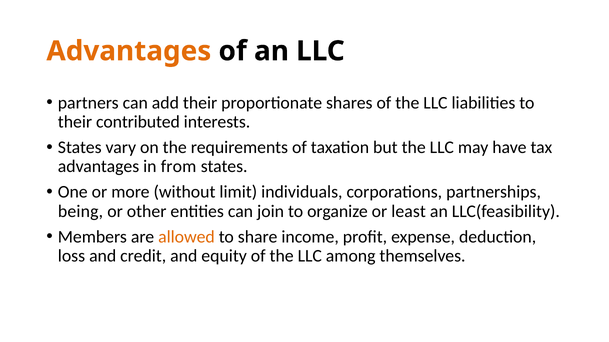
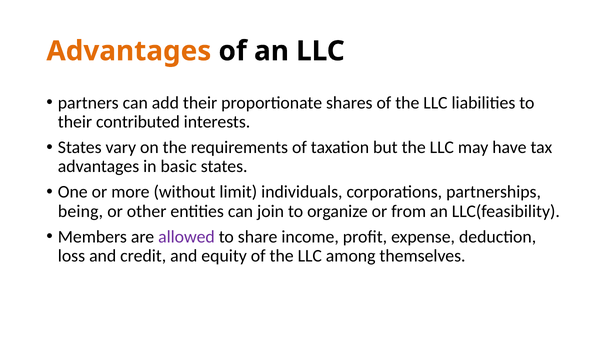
from: from -> basic
least: least -> from
allowed colour: orange -> purple
